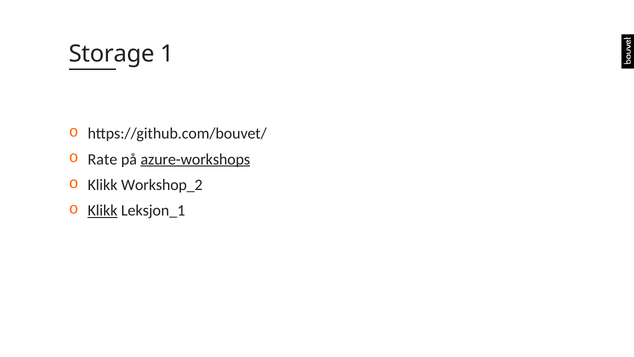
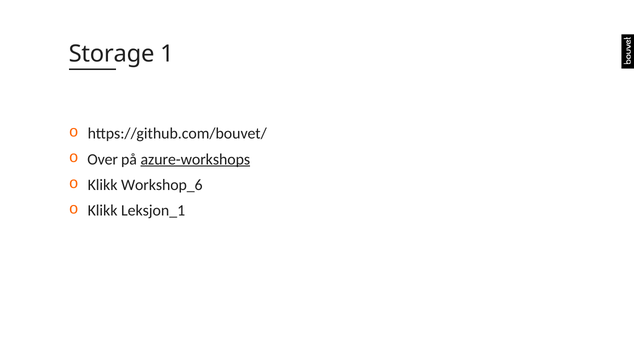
Rate: Rate -> Over
Workshop_2: Workshop_2 -> Workshop_6
Klikk at (103, 210) underline: present -> none
